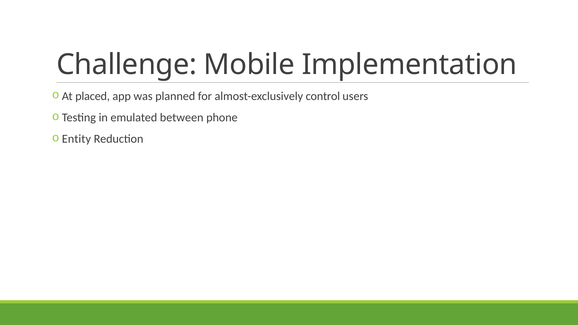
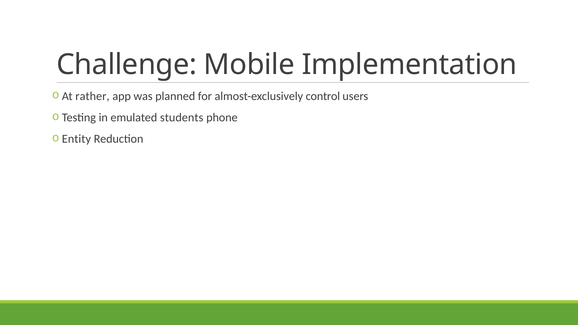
placed: placed -> rather
between: between -> students
